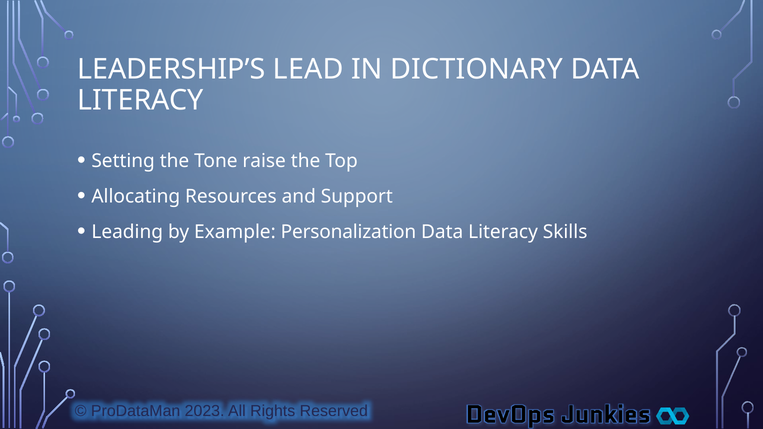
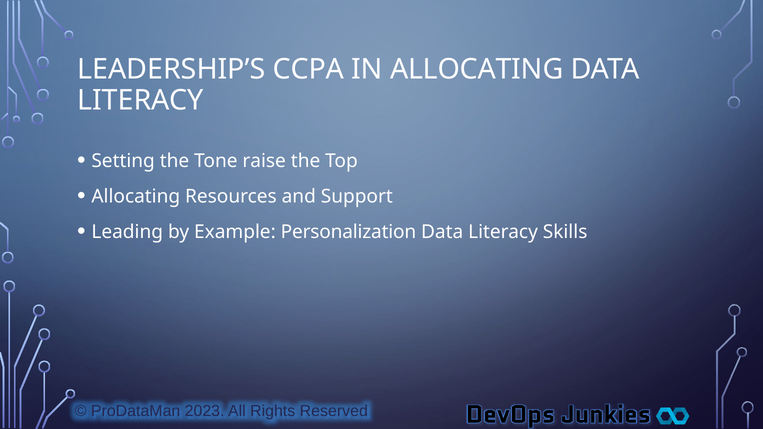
LEAD: LEAD -> CCPA
IN DICTIONARY: DICTIONARY -> ALLOCATING
